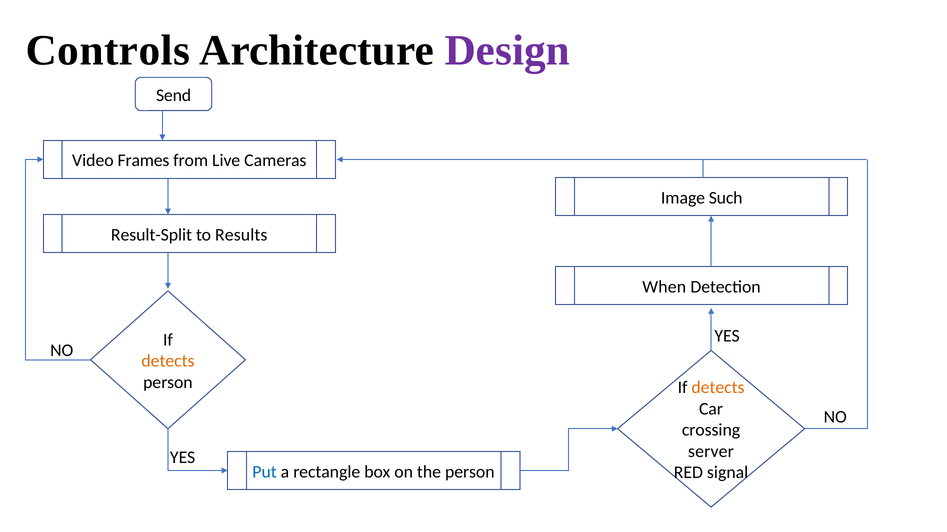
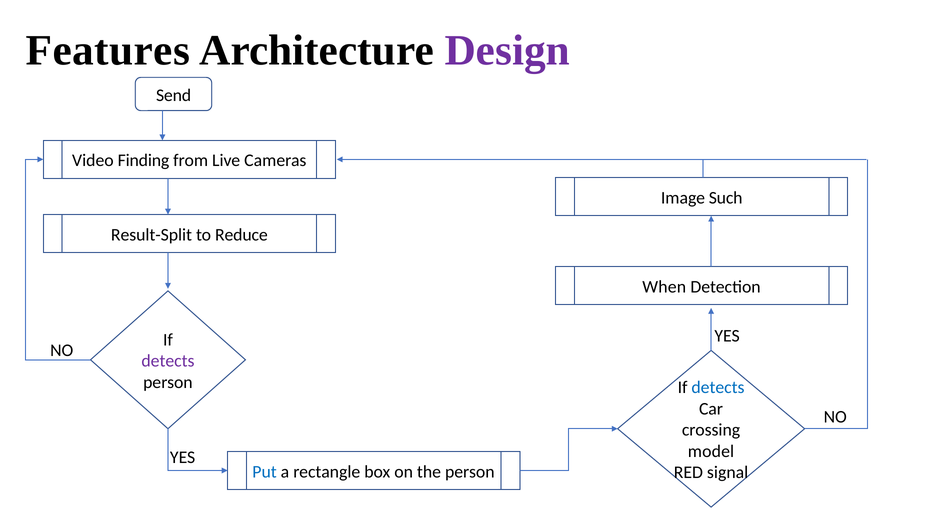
Controls: Controls -> Features
Frames: Frames -> Finding
Results: Results -> Reduce
detects at (168, 361) colour: orange -> purple
detects at (718, 388) colour: orange -> blue
server: server -> model
